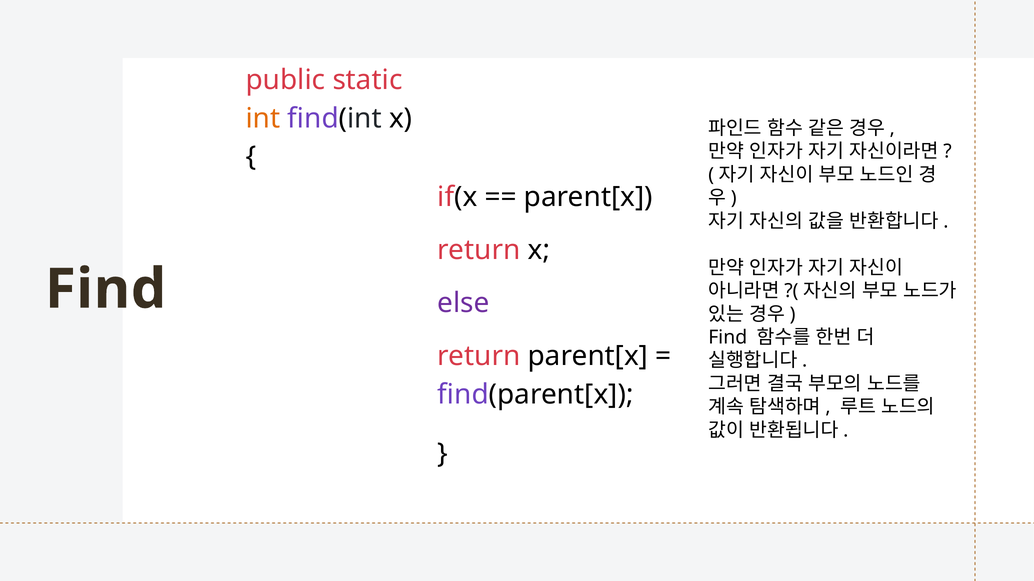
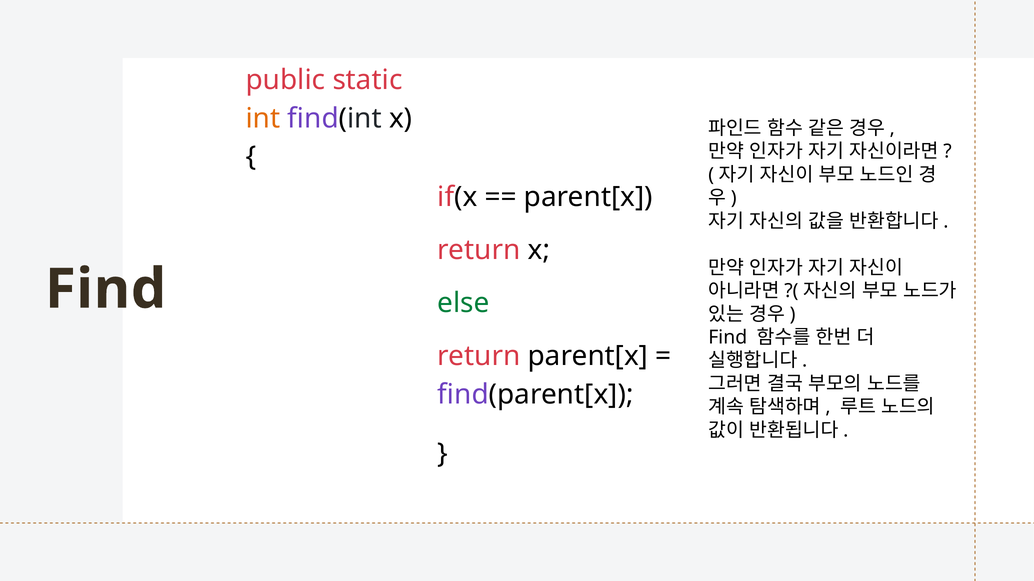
else colour: purple -> green
